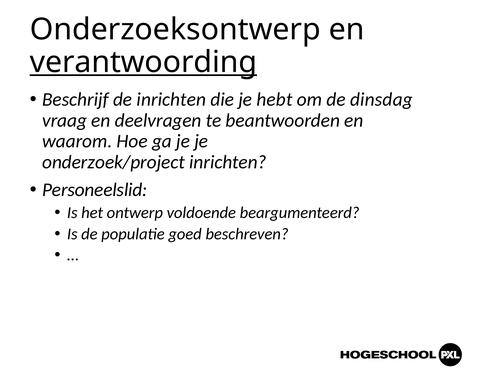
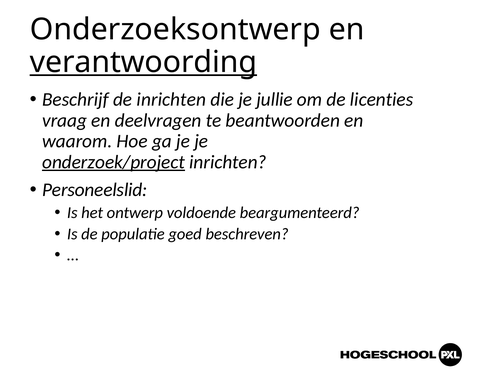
hebt: hebt -> jullie
dinsdag: dinsdag -> licenties
onderzoek/project underline: none -> present
